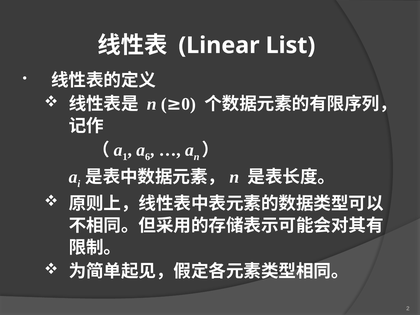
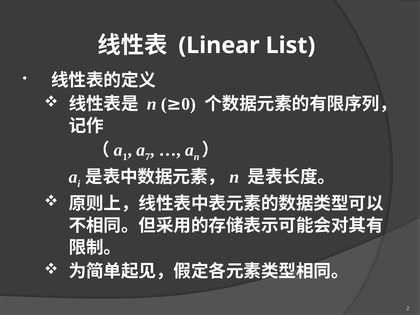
6: 6 -> 7
